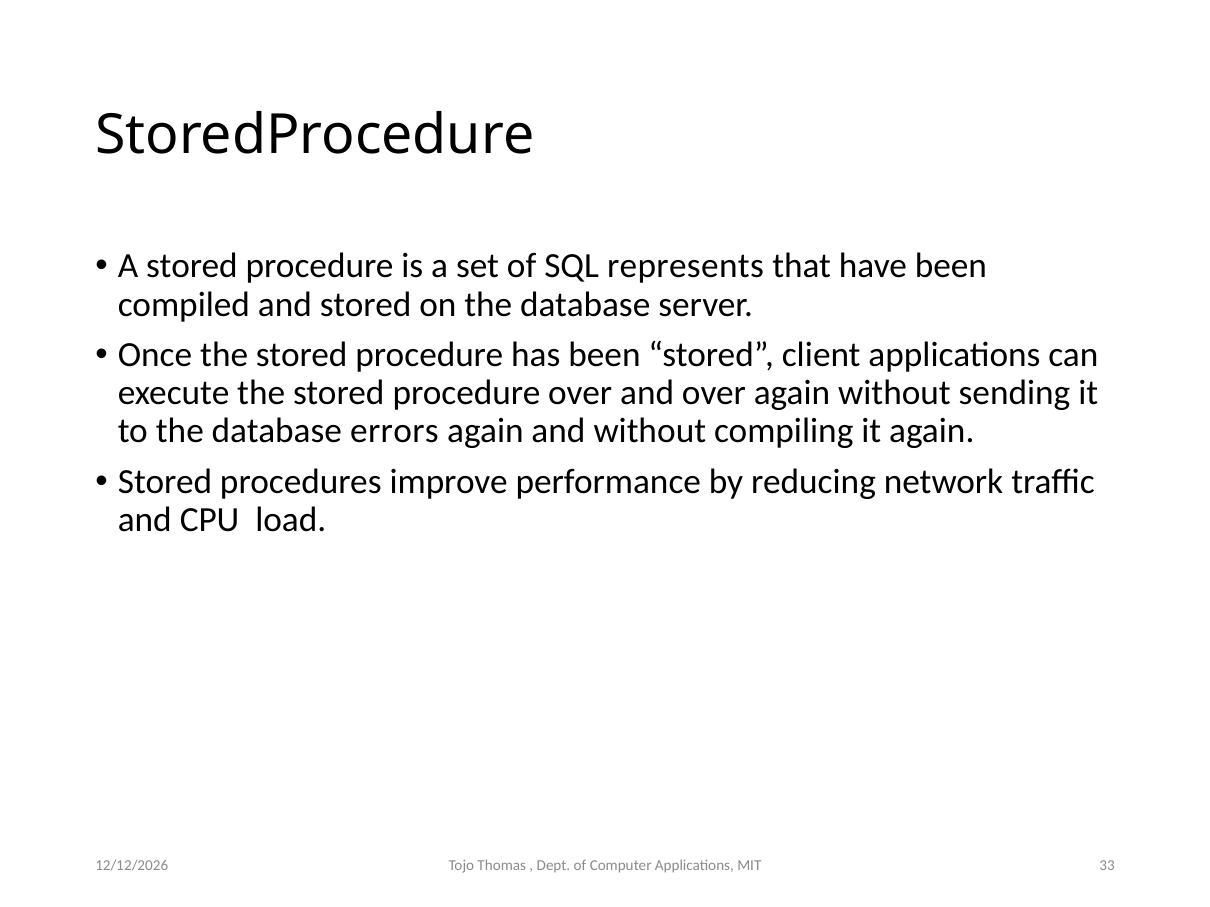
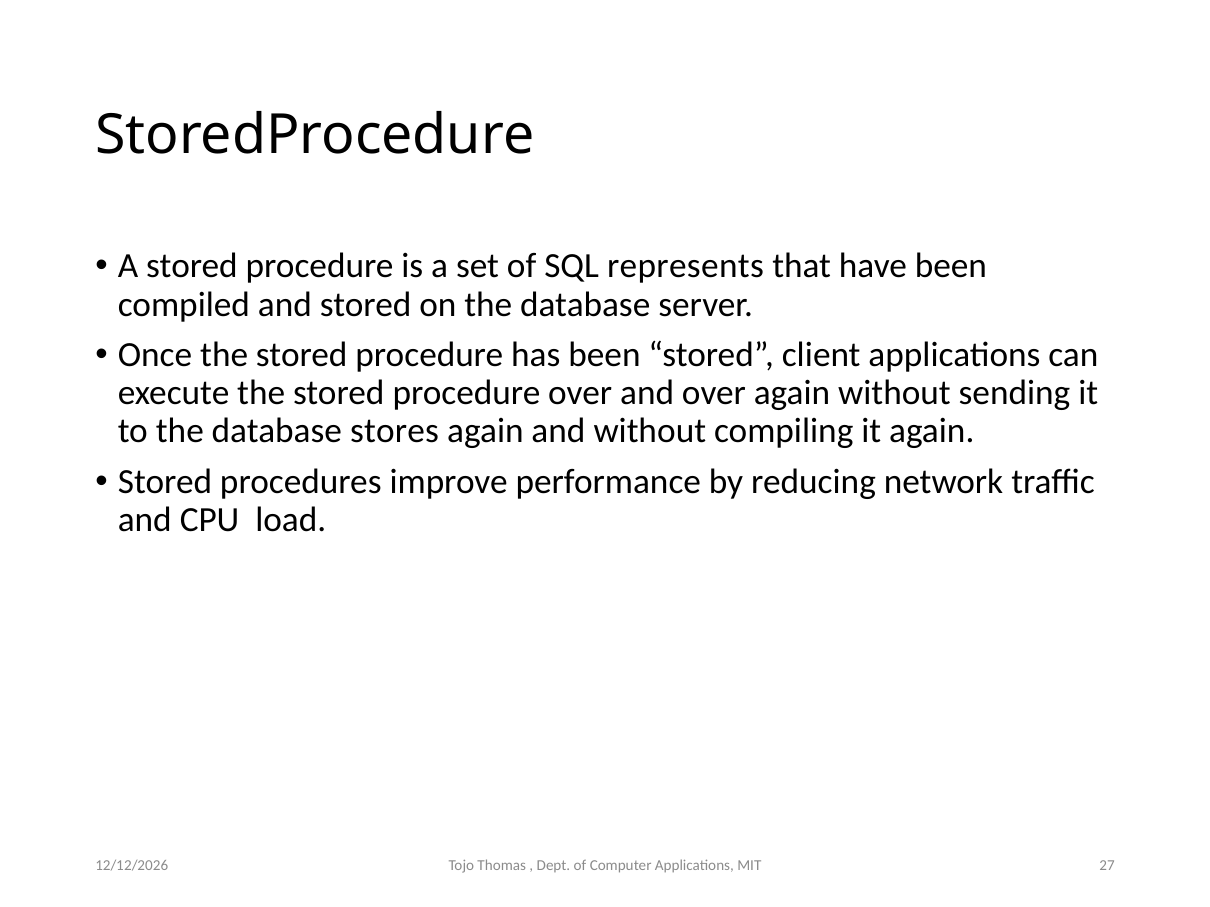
errors: errors -> stores
33: 33 -> 27
